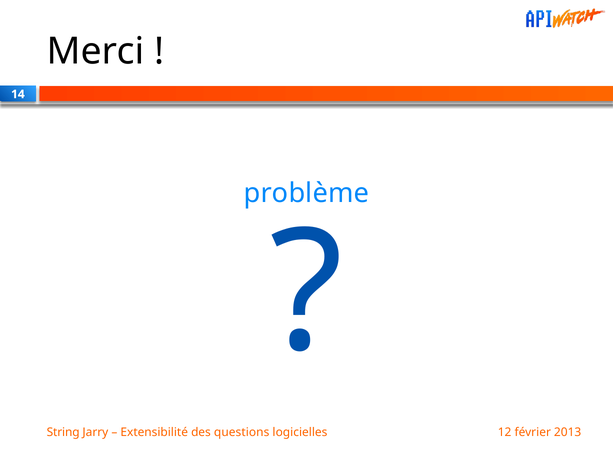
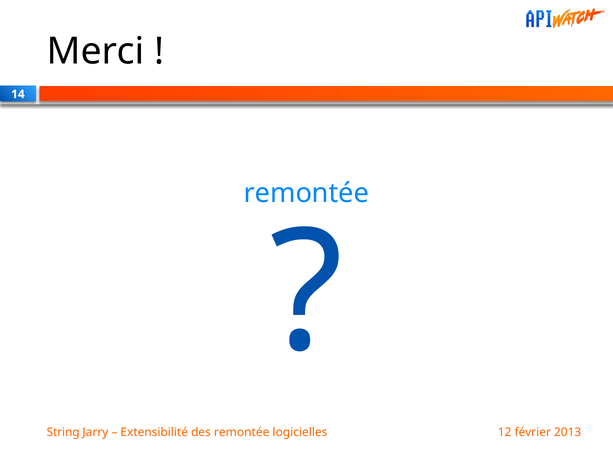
problème at (306, 193): problème -> remontée
des questions: questions -> remontée
